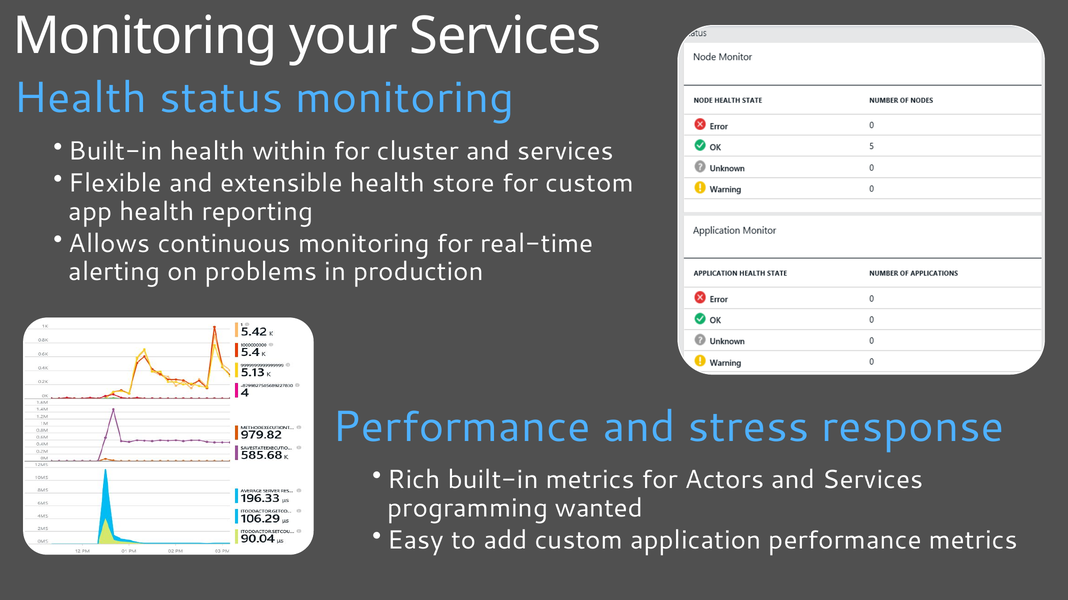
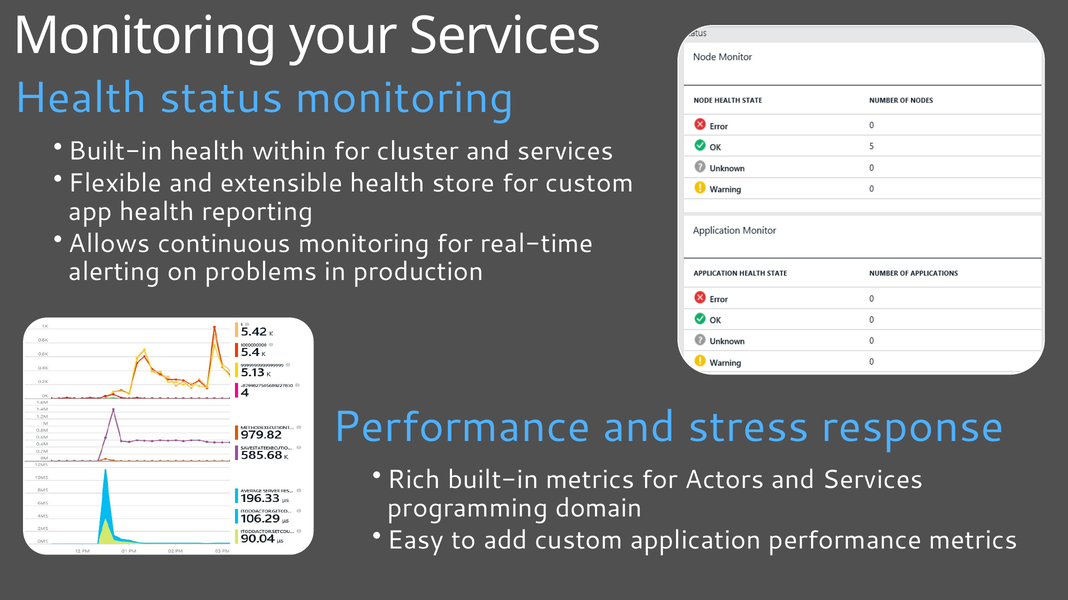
wanted: wanted -> domain
